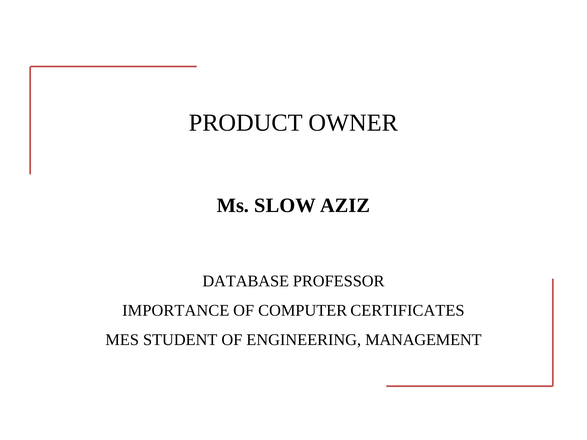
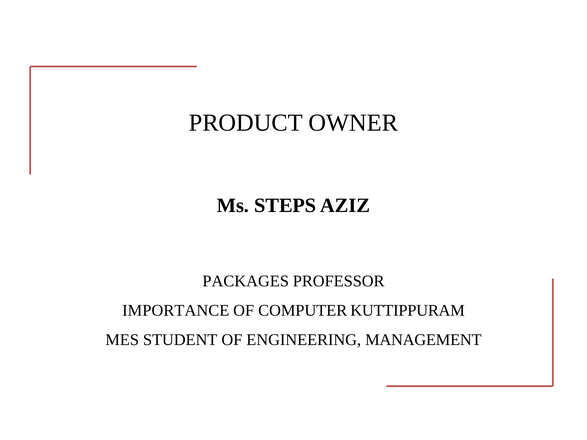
SLOW: SLOW -> STEPS
DATABASE: DATABASE -> PACKAGES
CERTIFICATES: CERTIFICATES -> KUTTIPPURAM
